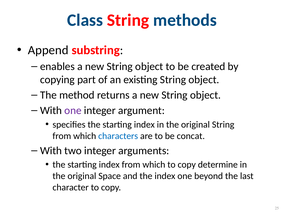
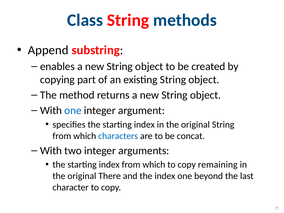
one at (73, 111) colour: purple -> blue
determine: determine -> remaining
Space: Space -> There
